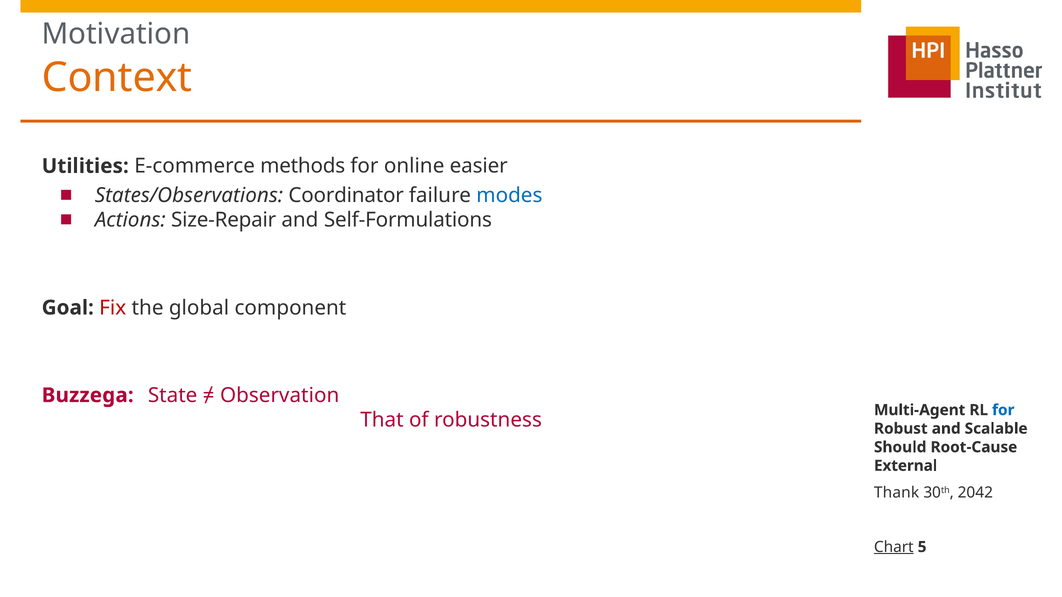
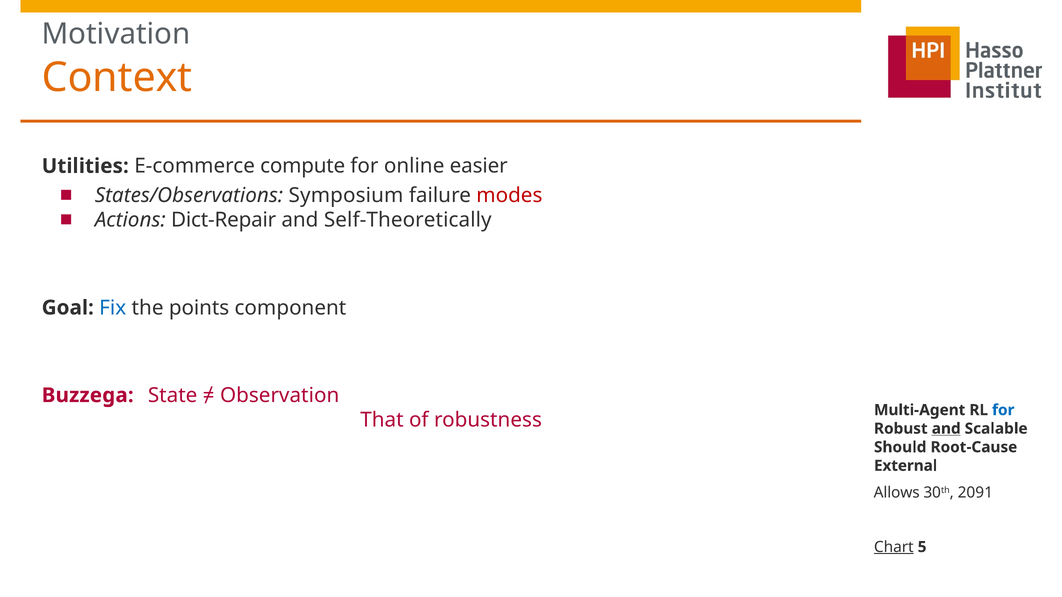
methods: methods -> compute
Coordinator: Coordinator -> Symposium
modes colour: blue -> red
Size-Repair: Size-Repair -> Dict-Repair
Self-Formulations: Self-Formulations -> Self-Theoretically
Fix colour: red -> blue
global: global -> points
and at (946, 429) underline: none -> present
Thank: Thank -> Allows
2042: 2042 -> 2091
